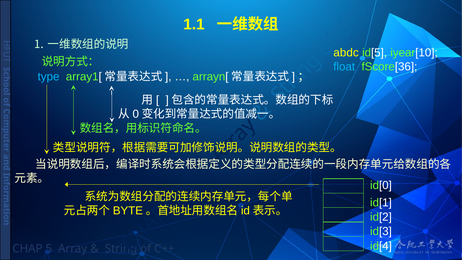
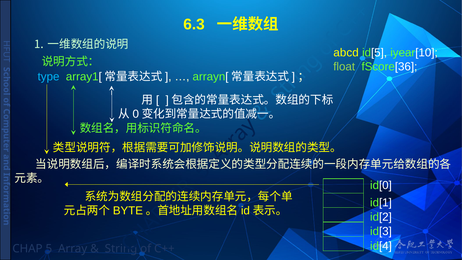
1.1: 1.1 -> 6.3
abdc: abdc -> abcd
float colour: light blue -> light green
